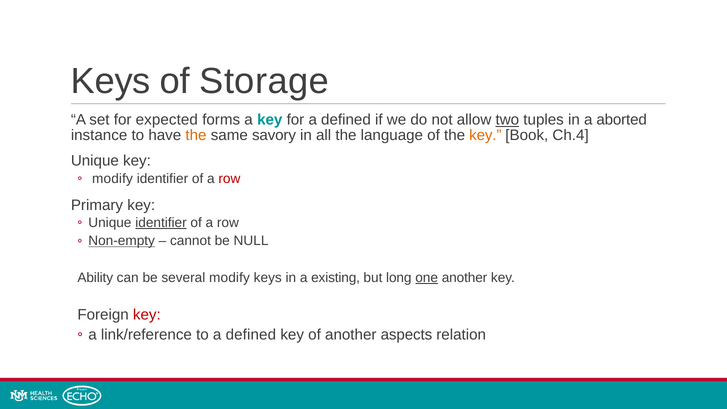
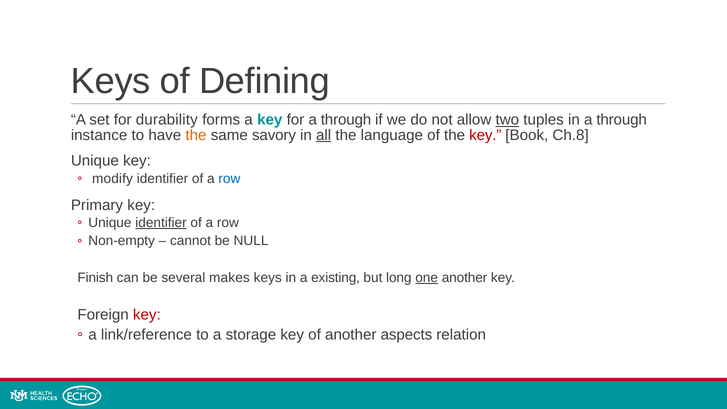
Storage: Storage -> Defining
expected: expected -> durability
for a defined: defined -> through
in a aborted: aborted -> through
all underline: none -> present
key at (485, 135) colour: orange -> red
Ch.4: Ch.4 -> Ch.8
row at (229, 179) colour: red -> blue
Non-empty underline: present -> none
Ability: Ability -> Finish
several modify: modify -> makes
to a defined: defined -> storage
